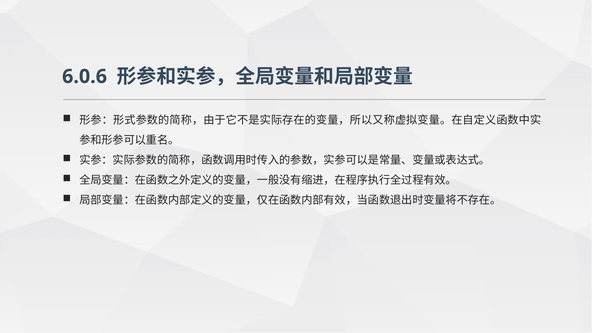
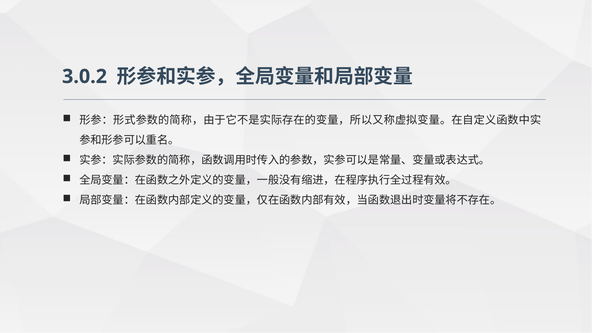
6.0.6: 6.0.6 -> 3.0.2
